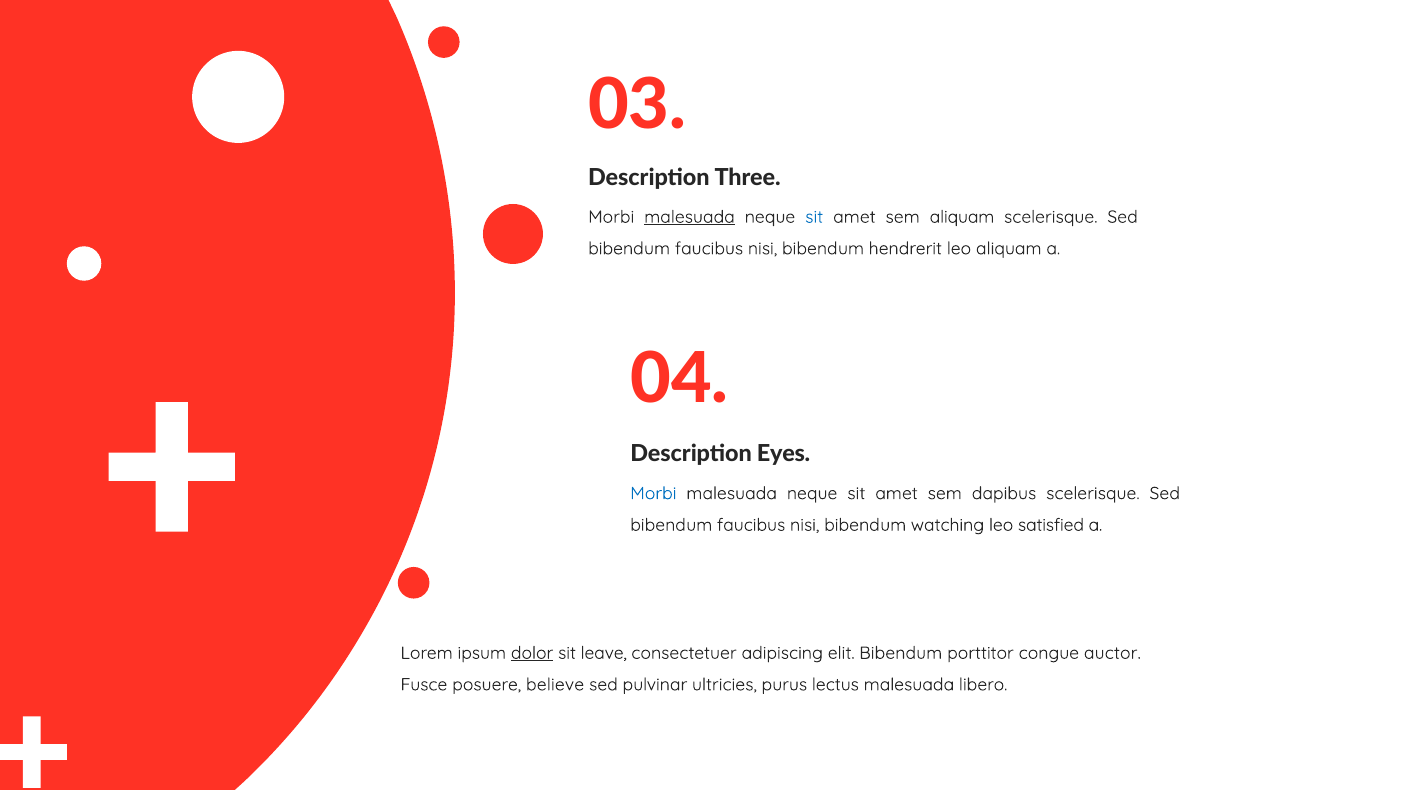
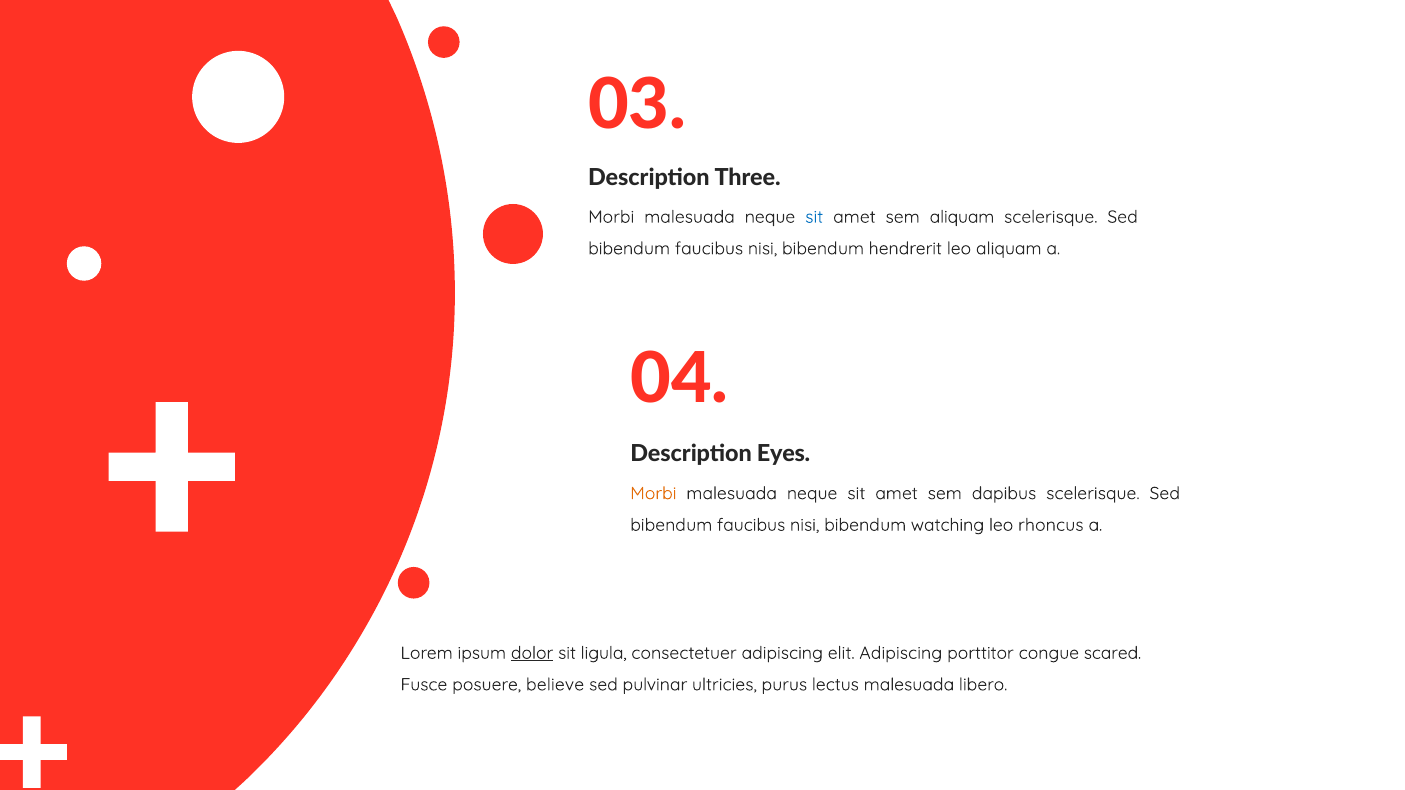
malesuada at (689, 217) underline: present -> none
Morbi at (653, 494) colour: blue -> orange
satisfied: satisfied -> rhoncus
leave: leave -> ligula
elit Bibendum: Bibendum -> Adipiscing
auctor: auctor -> scared
